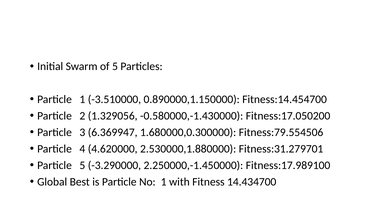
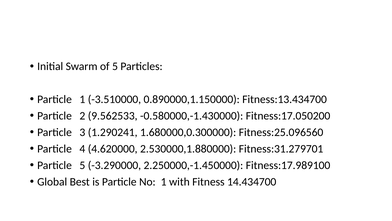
Fitness:14.454700: Fitness:14.454700 -> Fitness:13.434700
1.329056: 1.329056 -> 9.562533
6.369947: 6.369947 -> 1.290241
Fitness:79.554506: Fitness:79.554506 -> Fitness:25.096560
